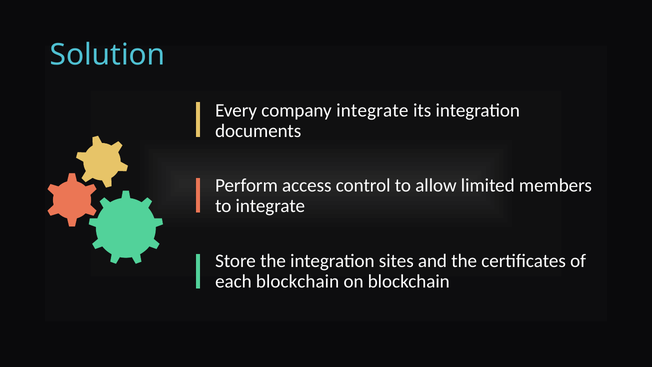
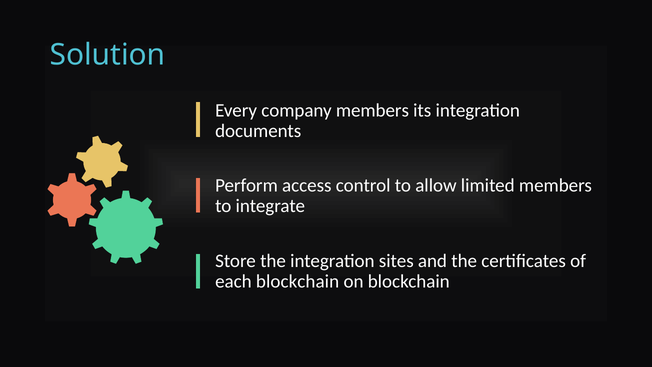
company integrate: integrate -> members
